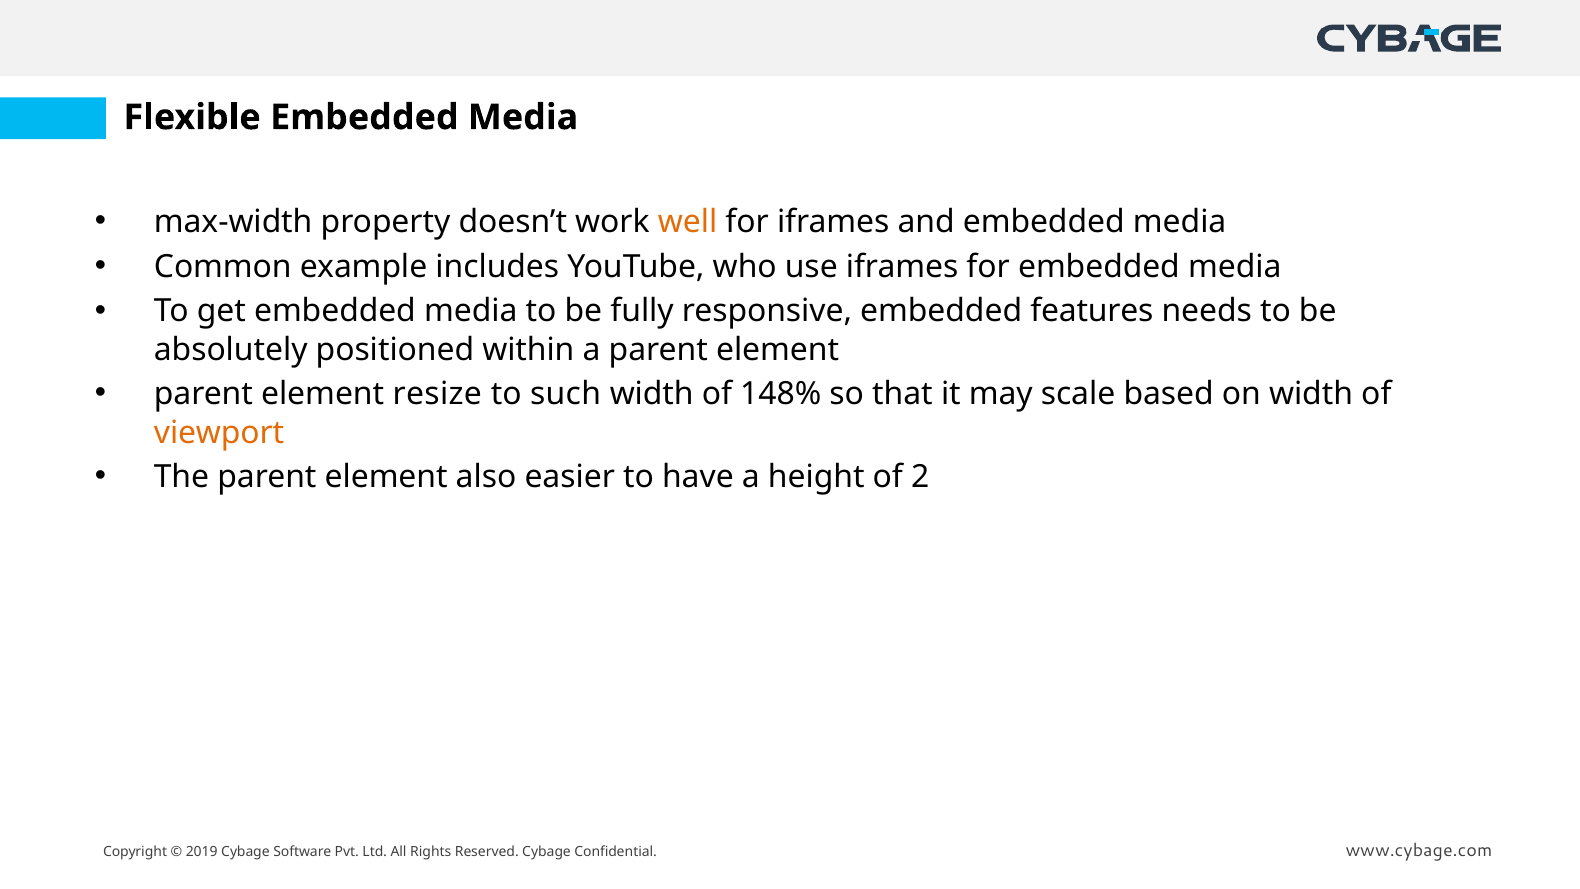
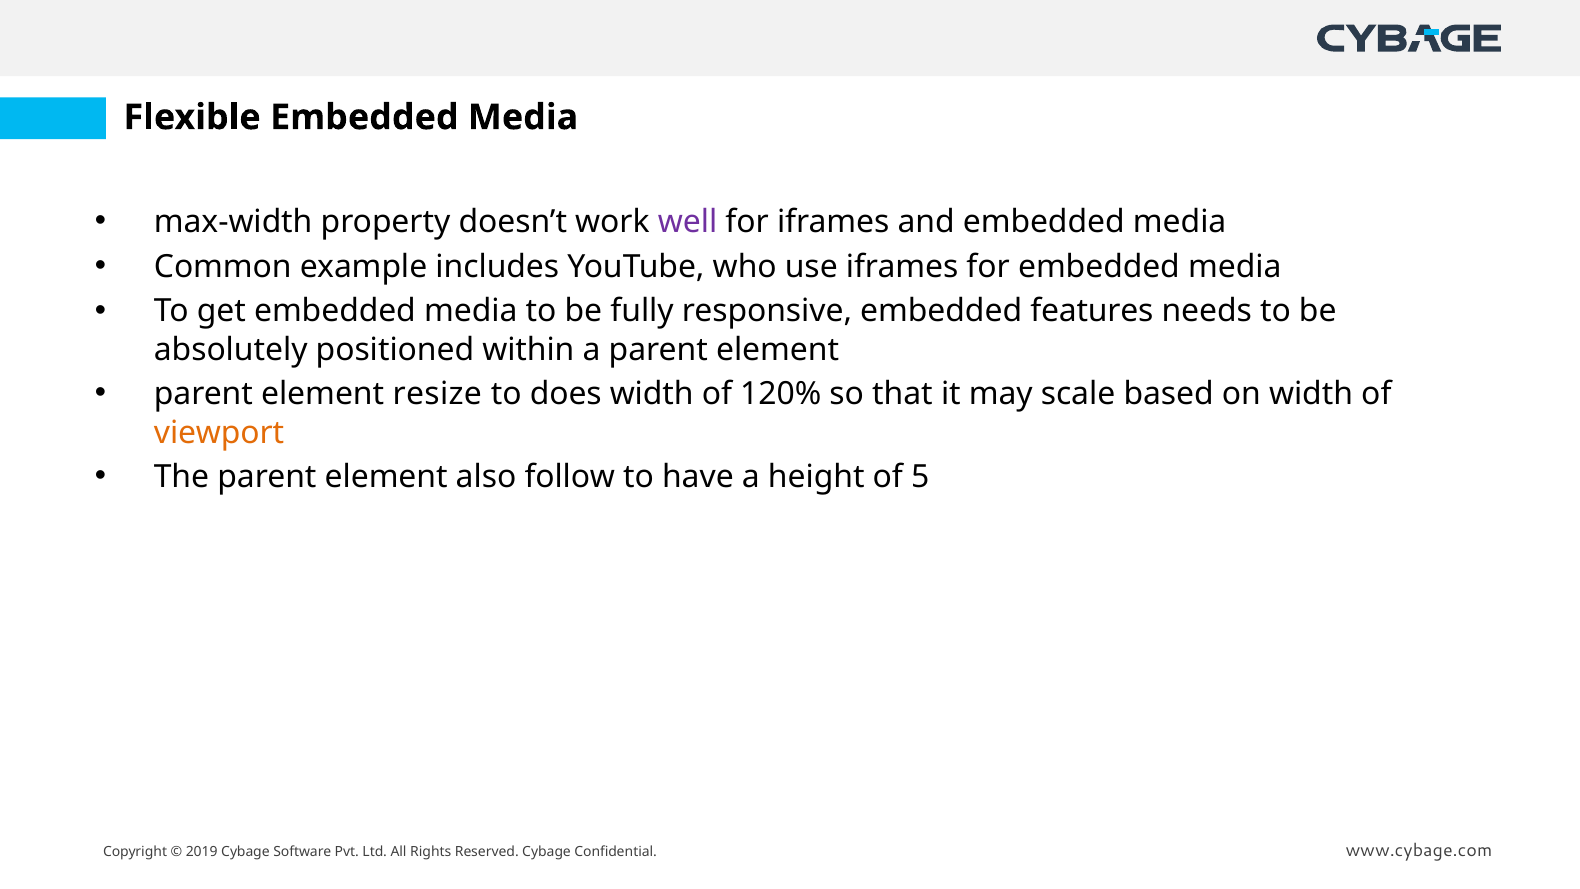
well colour: orange -> purple
such: such -> does
148%: 148% -> 120%
easier: easier -> follow
2: 2 -> 5
